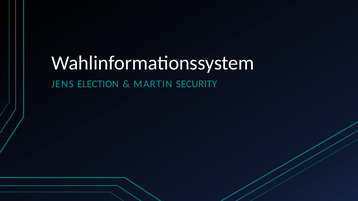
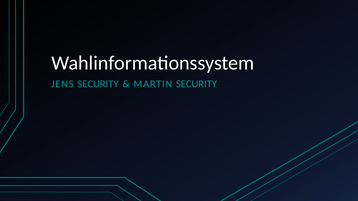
JENS ELECTION: ELECTION -> SECURITY
